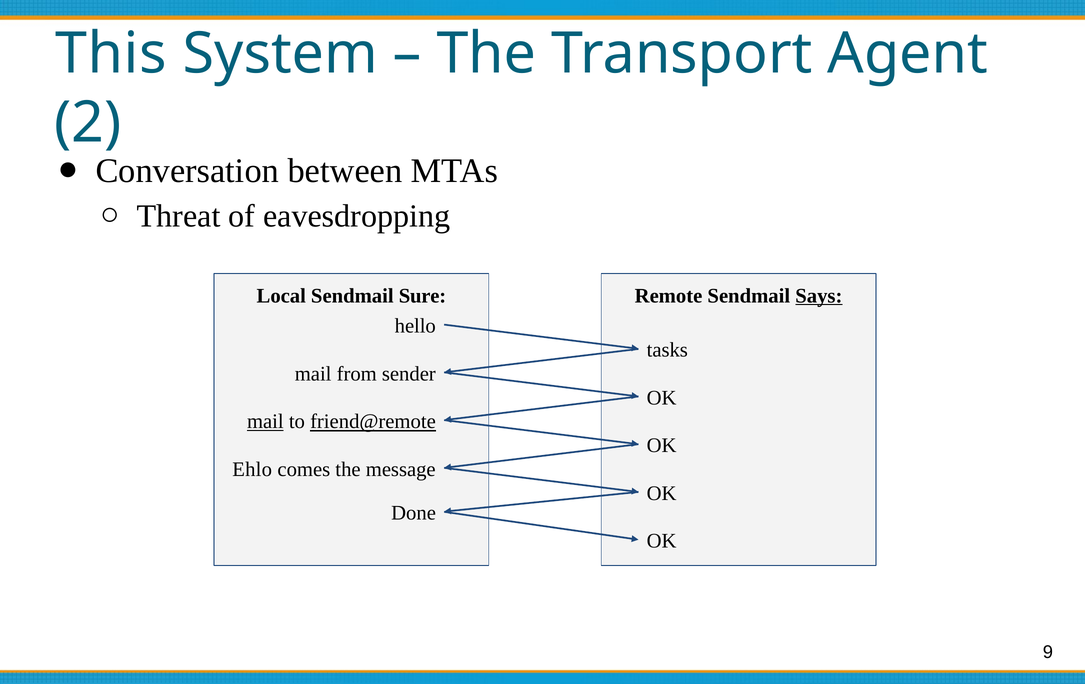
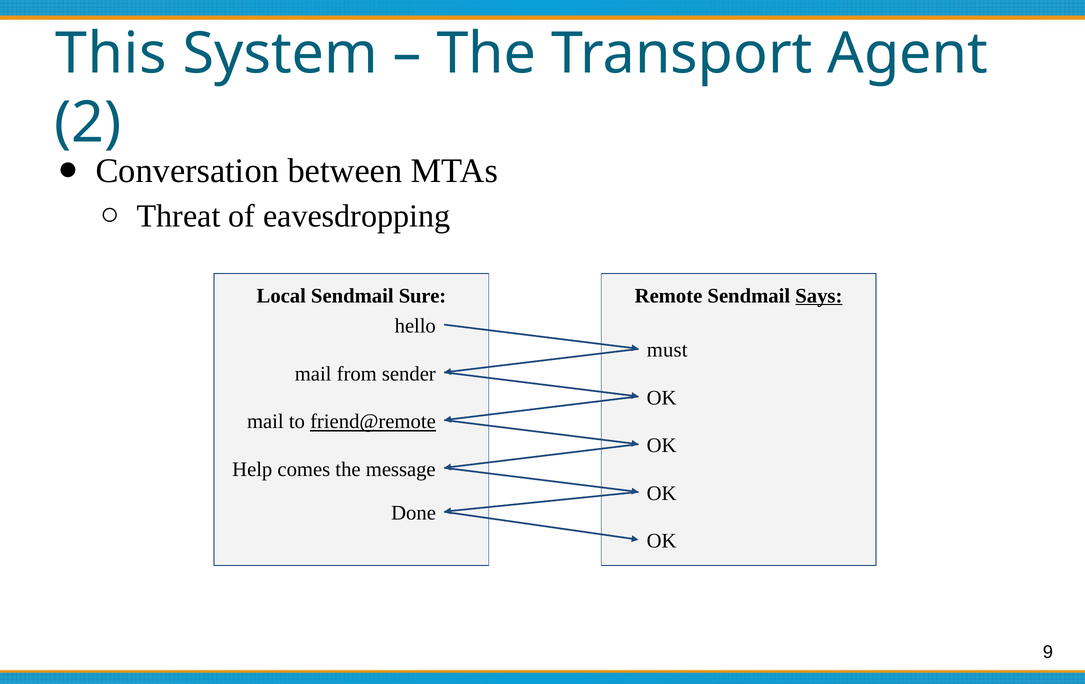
tasks: tasks -> must
mail at (265, 421) underline: present -> none
Ehlo: Ehlo -> Help
